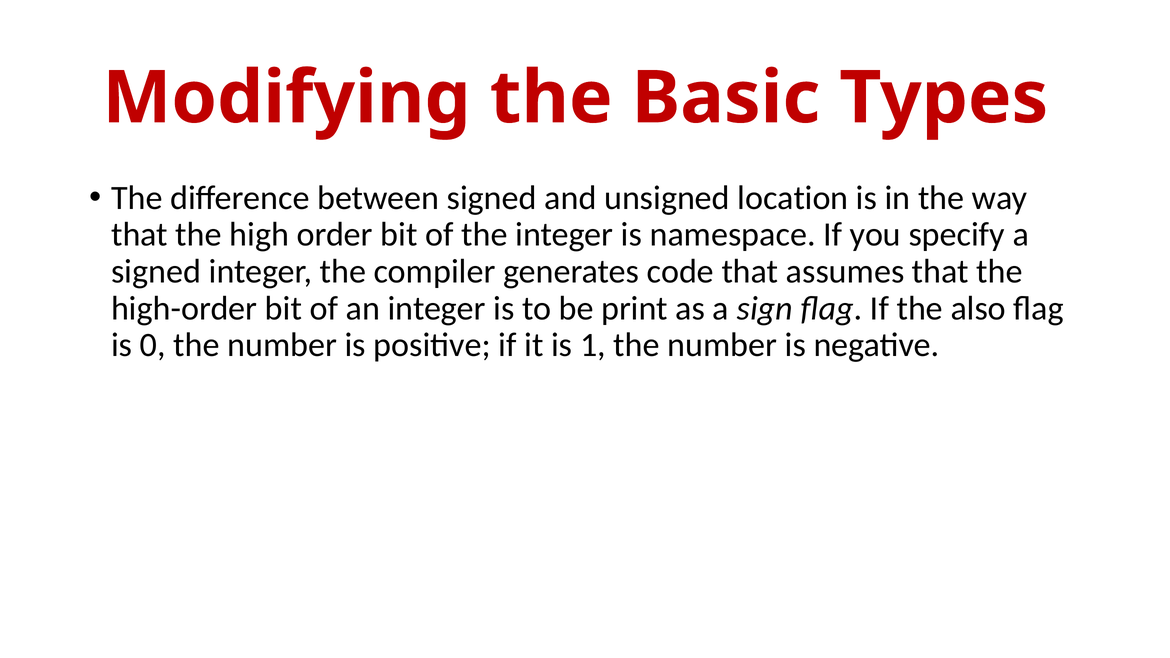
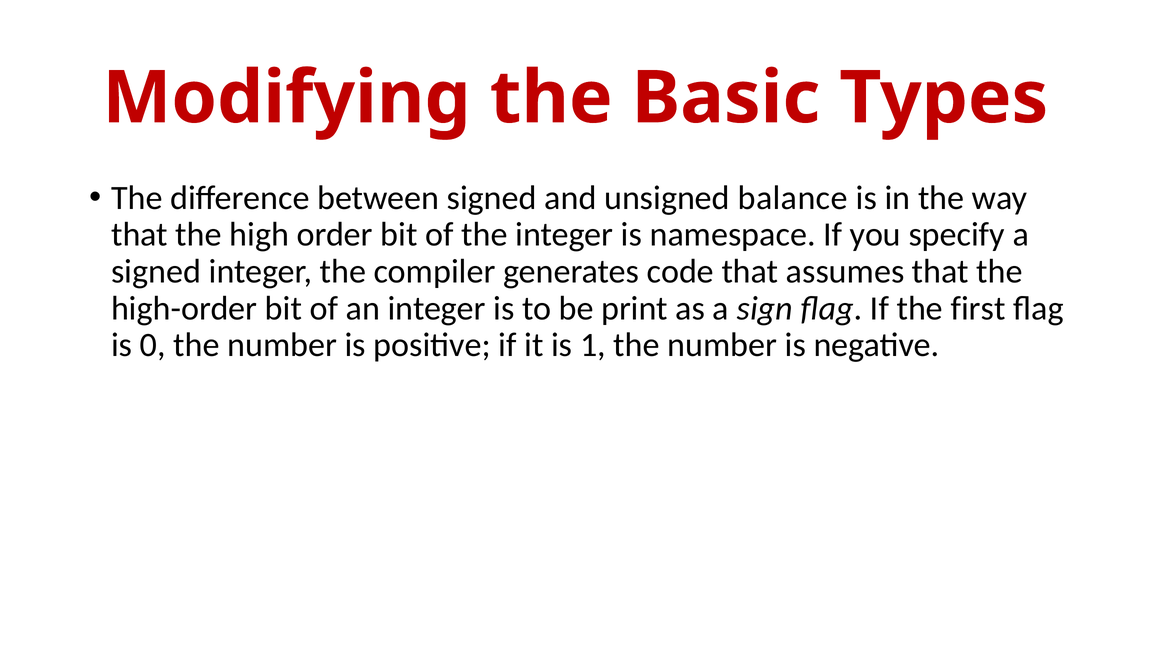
location: location -> balance
also: also -> first
